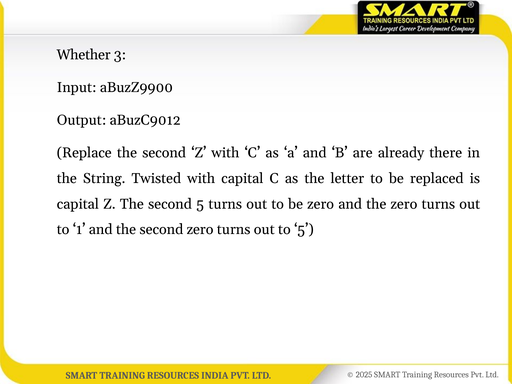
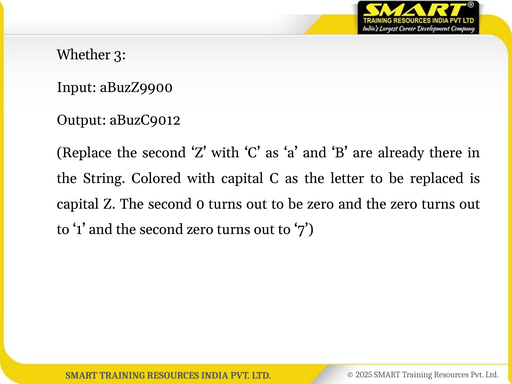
Twisted: Twisted -> Colored
second 5: 5 -> 0
to 5: 5 -> 7
